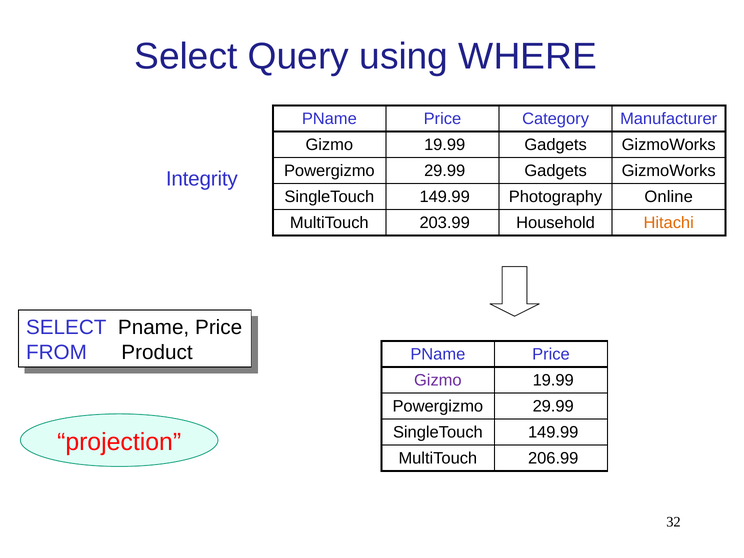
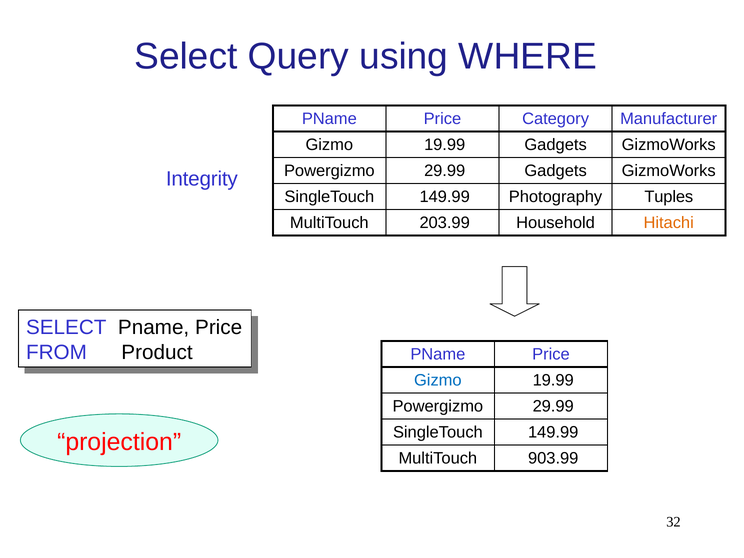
Online: Online -> Tuples
Gizmo at (438, 380) colour: purple -> blue
206.99: 206.99 -> 903.99
